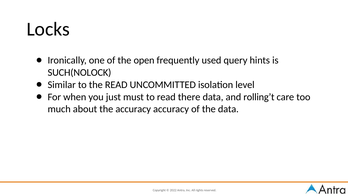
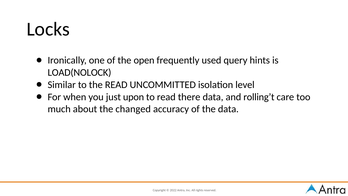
SUCH(NOLOCK: SUCH(NOLOCK -> LOAD(NOLOCK
must: must -> upon
the accuracy: accuracy -> changed
